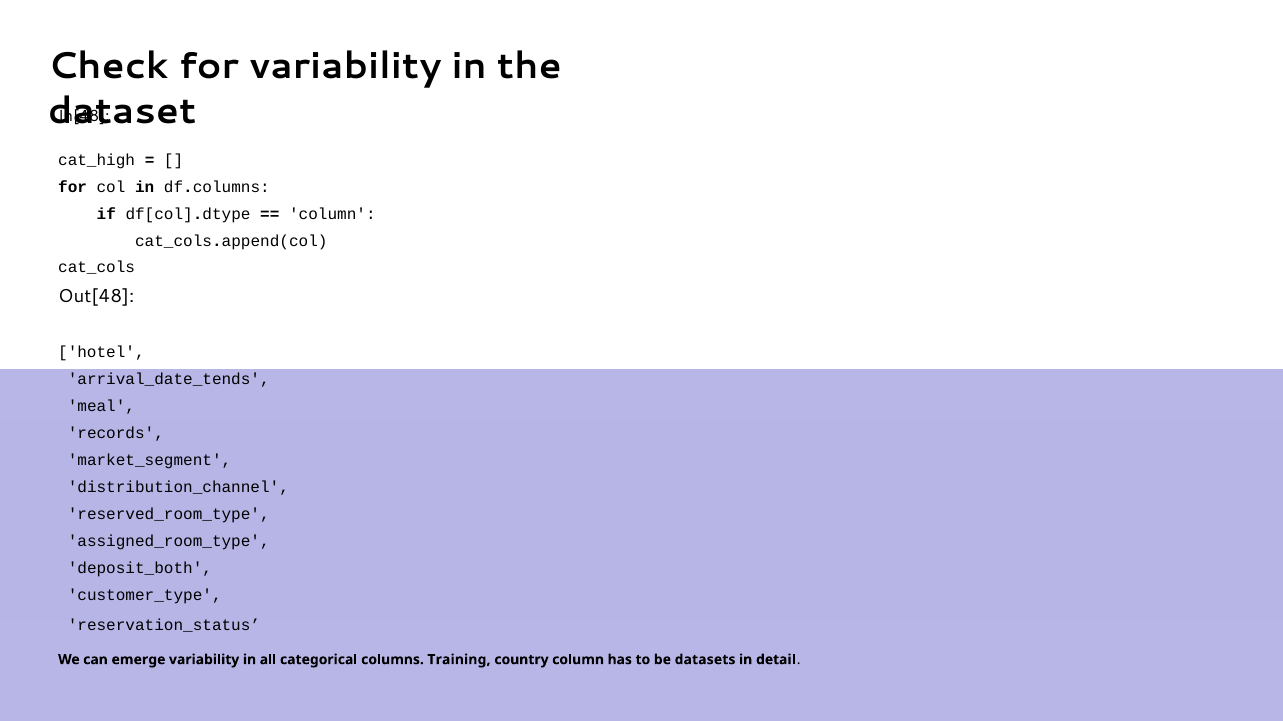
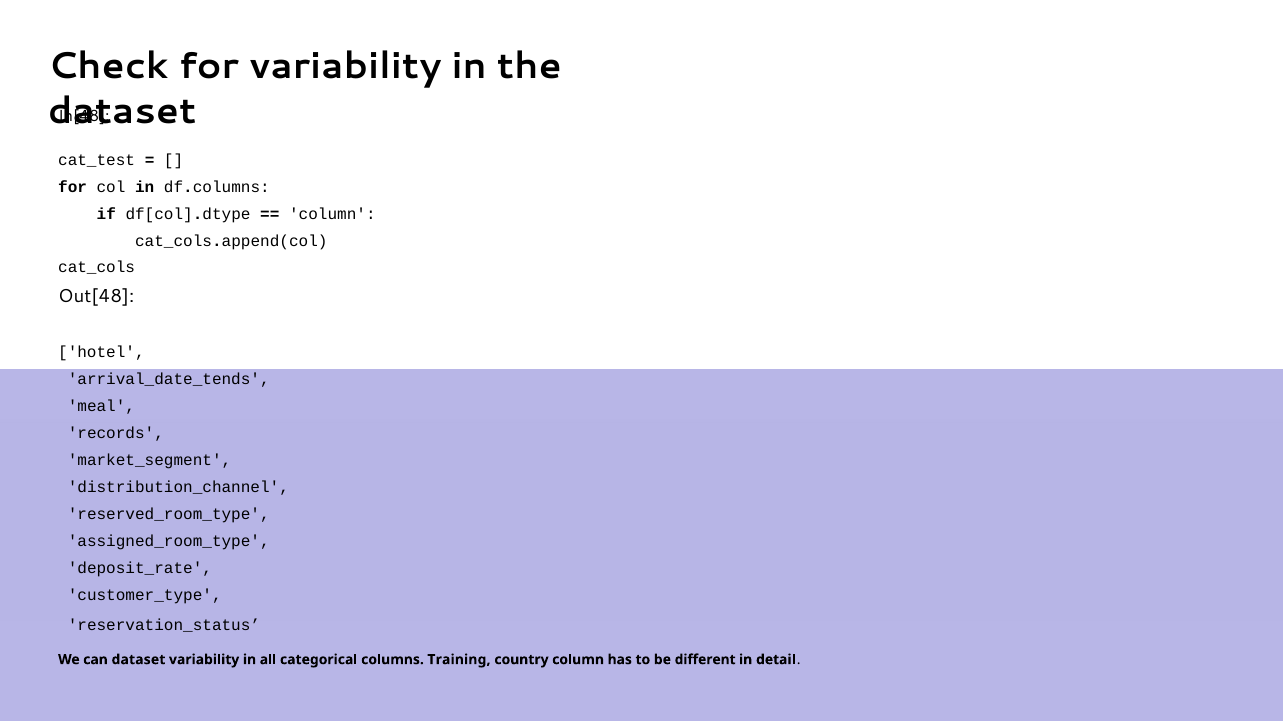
cat_high: cat_high -> cat_test
deposit_both: deposit_both -> deposit_rate
can emerge: emerge -> dataset
datasets: datasets -> different
